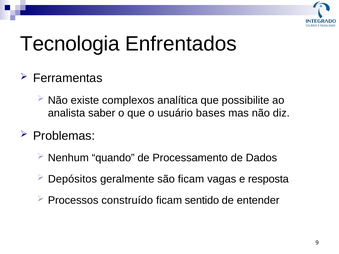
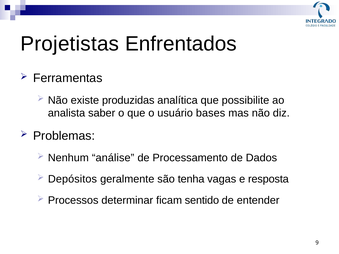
Tecnologia: Tecnologia -> Projetistas
complexos: complexos -> produzidas
quando: quando -> análise
são ficam: ficam -> tenha
construído: construído -> determinar
